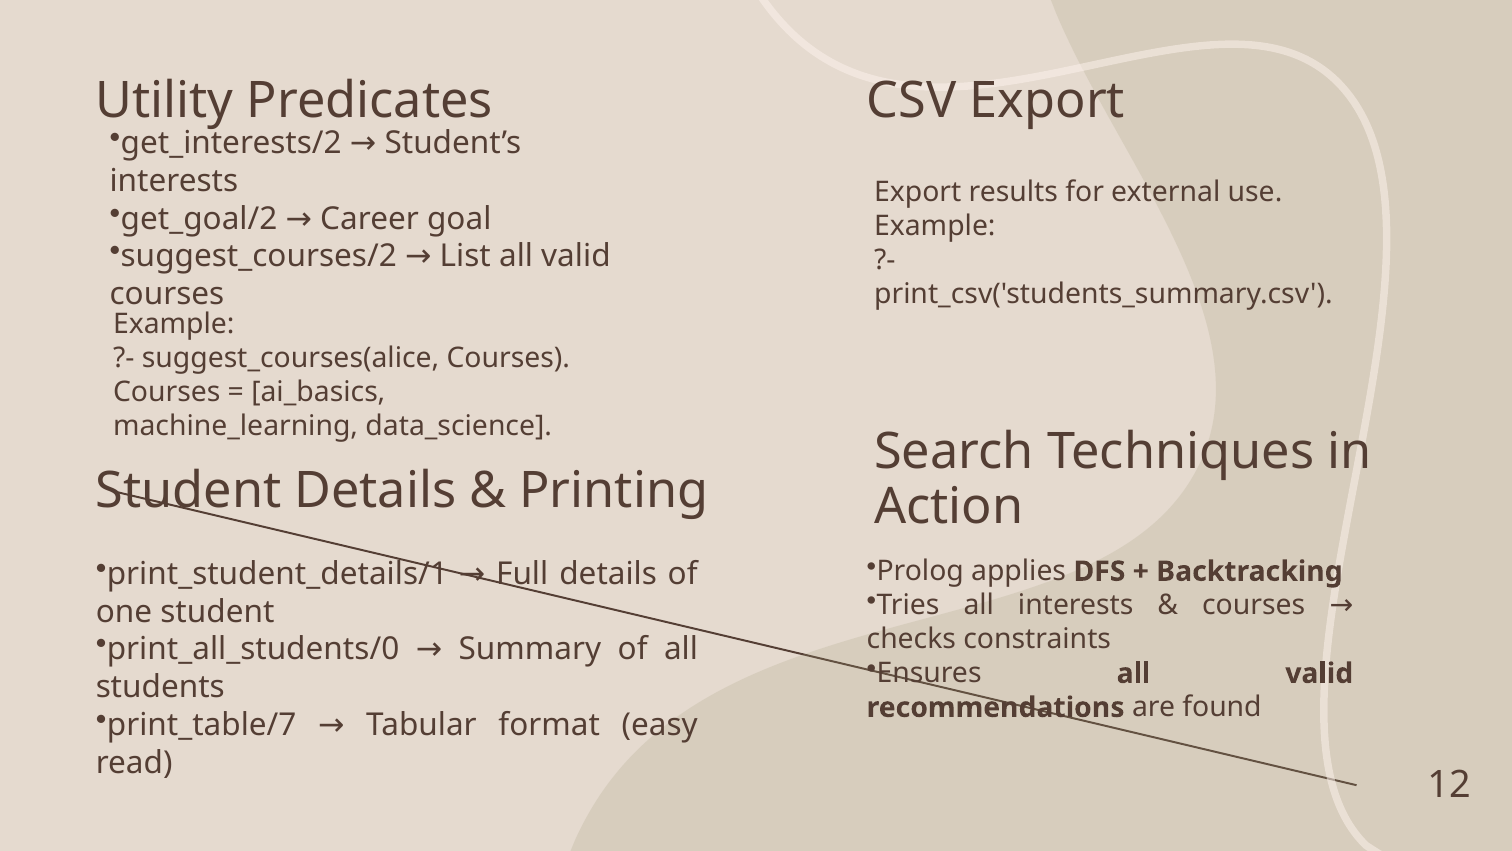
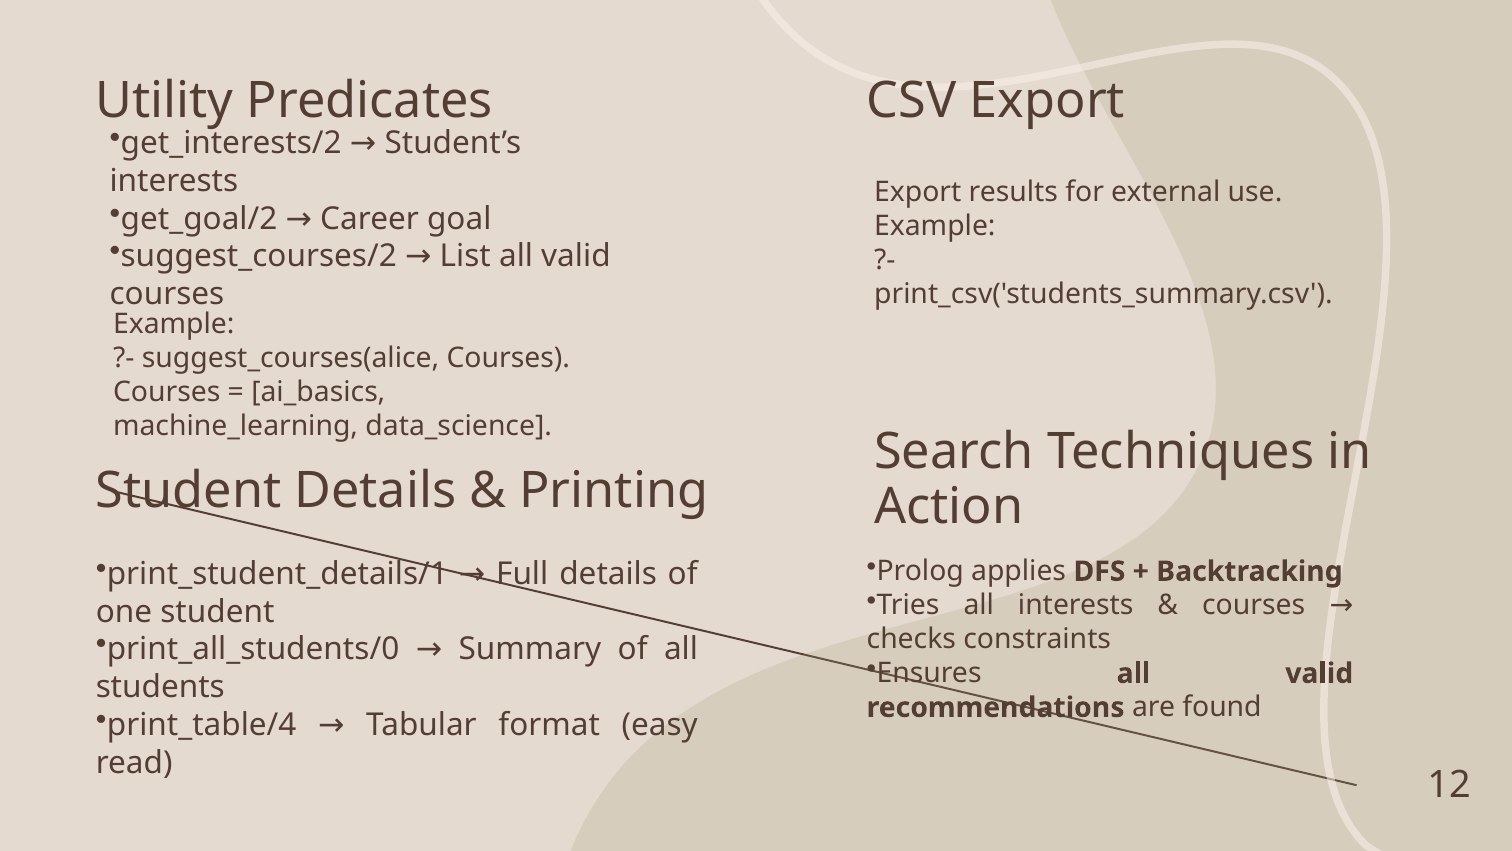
print_table/7: print_table/7 -> print_table/4
